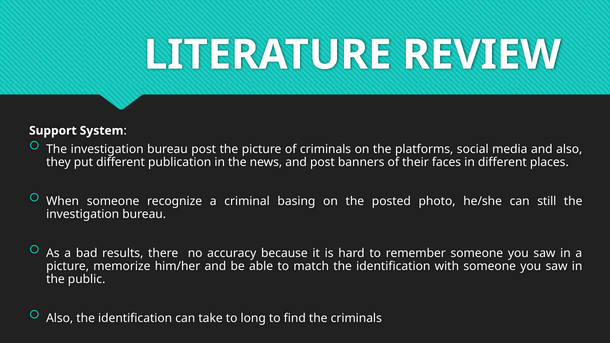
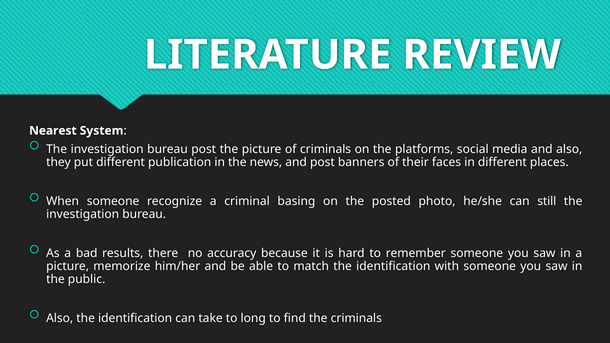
Support: Support -> Nearest
